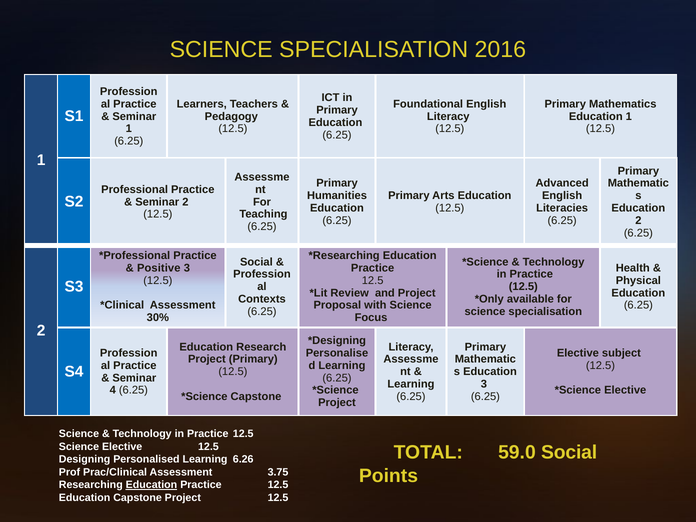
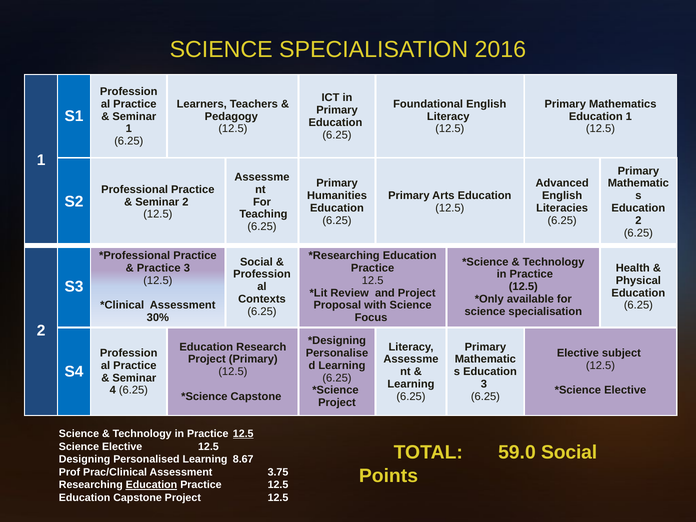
Positive at (159, 268): Positive -> Practice
12.5 at (243, 434) underline: none -> present
6.26: 6.26 -> 8.67
